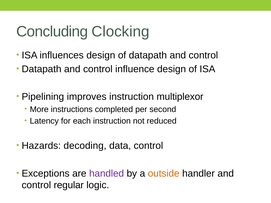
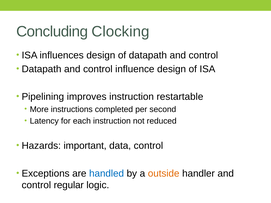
multiplexor: multiplexor -> restartable
decoding: decoding -> important
handled colour: purple -> blue
